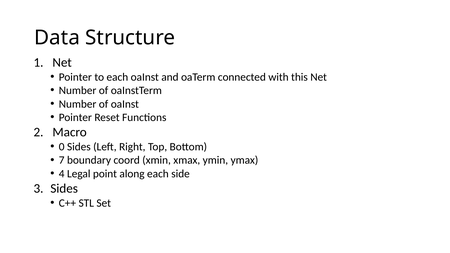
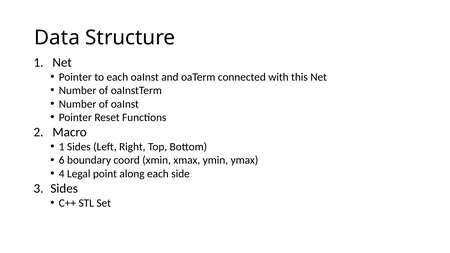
0 at (62, 147): 0 -> 1
7: 7 -> 6
